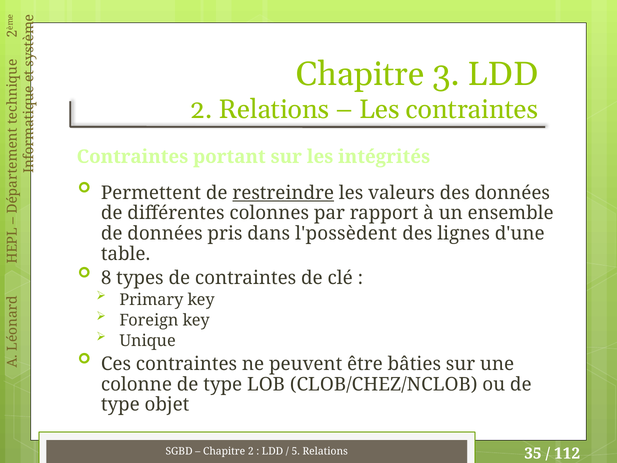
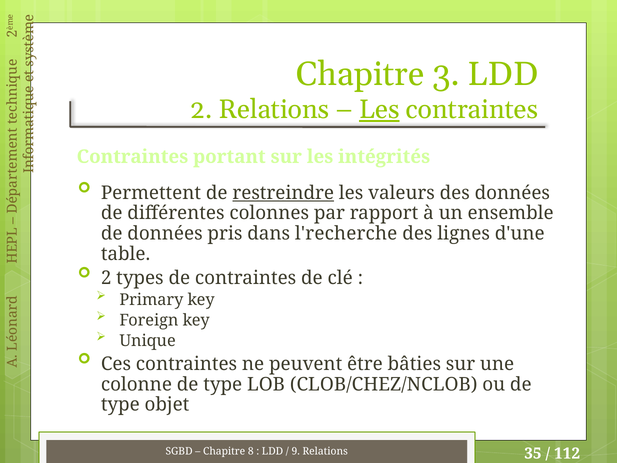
Les at (379, 110) underline: none -> present
l'possèdent: l'possèdent -> l'recherche
8 at (106, 278): 8 -> 2
Chapitre 2: 2 -> 8
5: 5 -> 9
